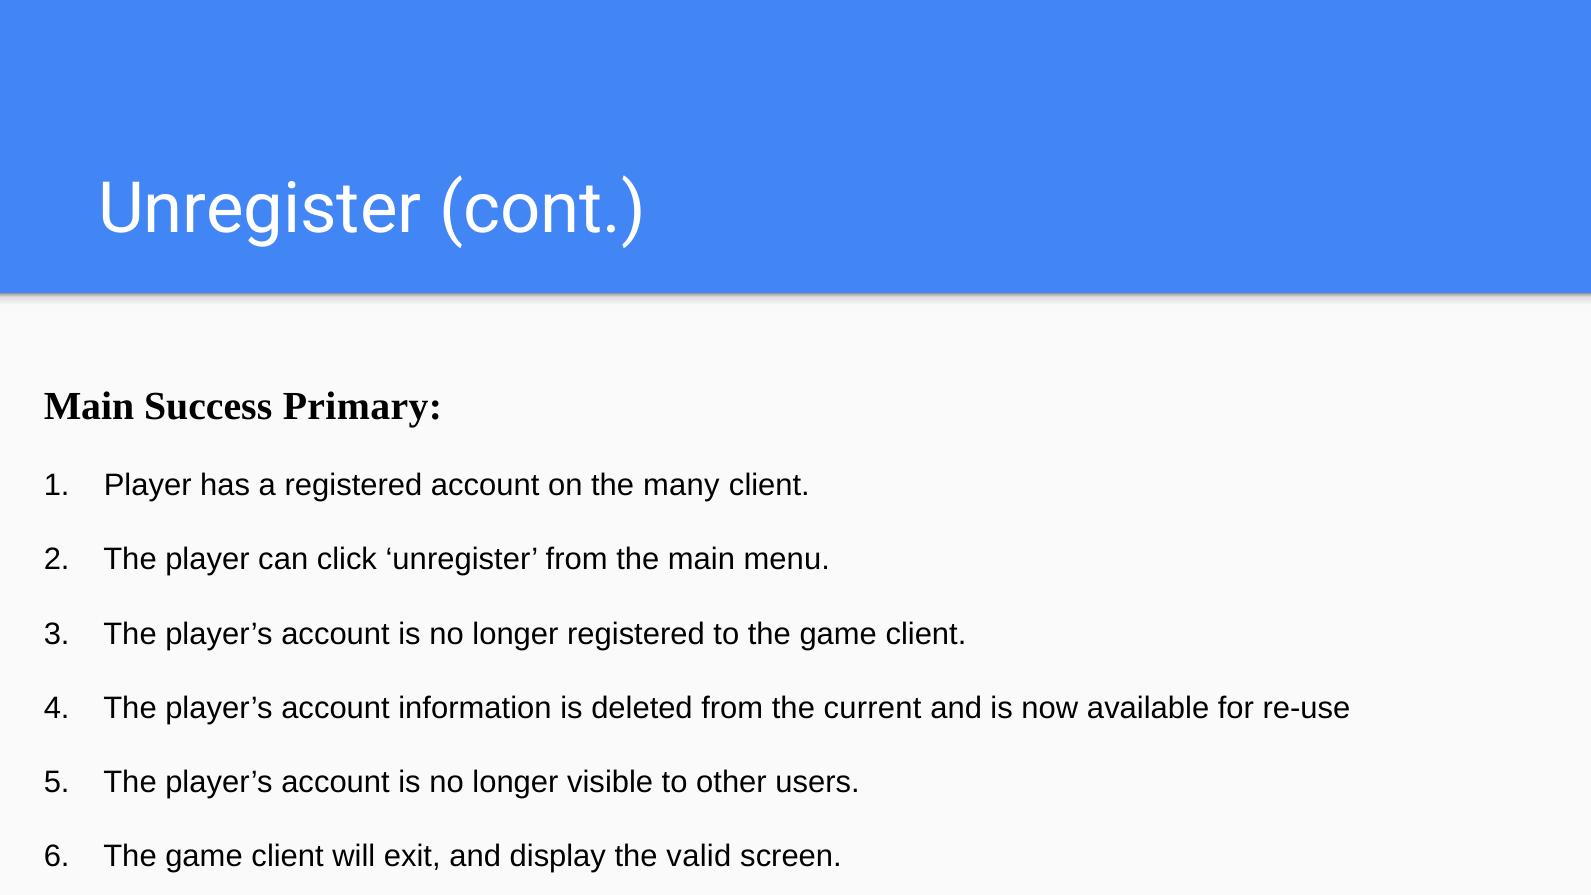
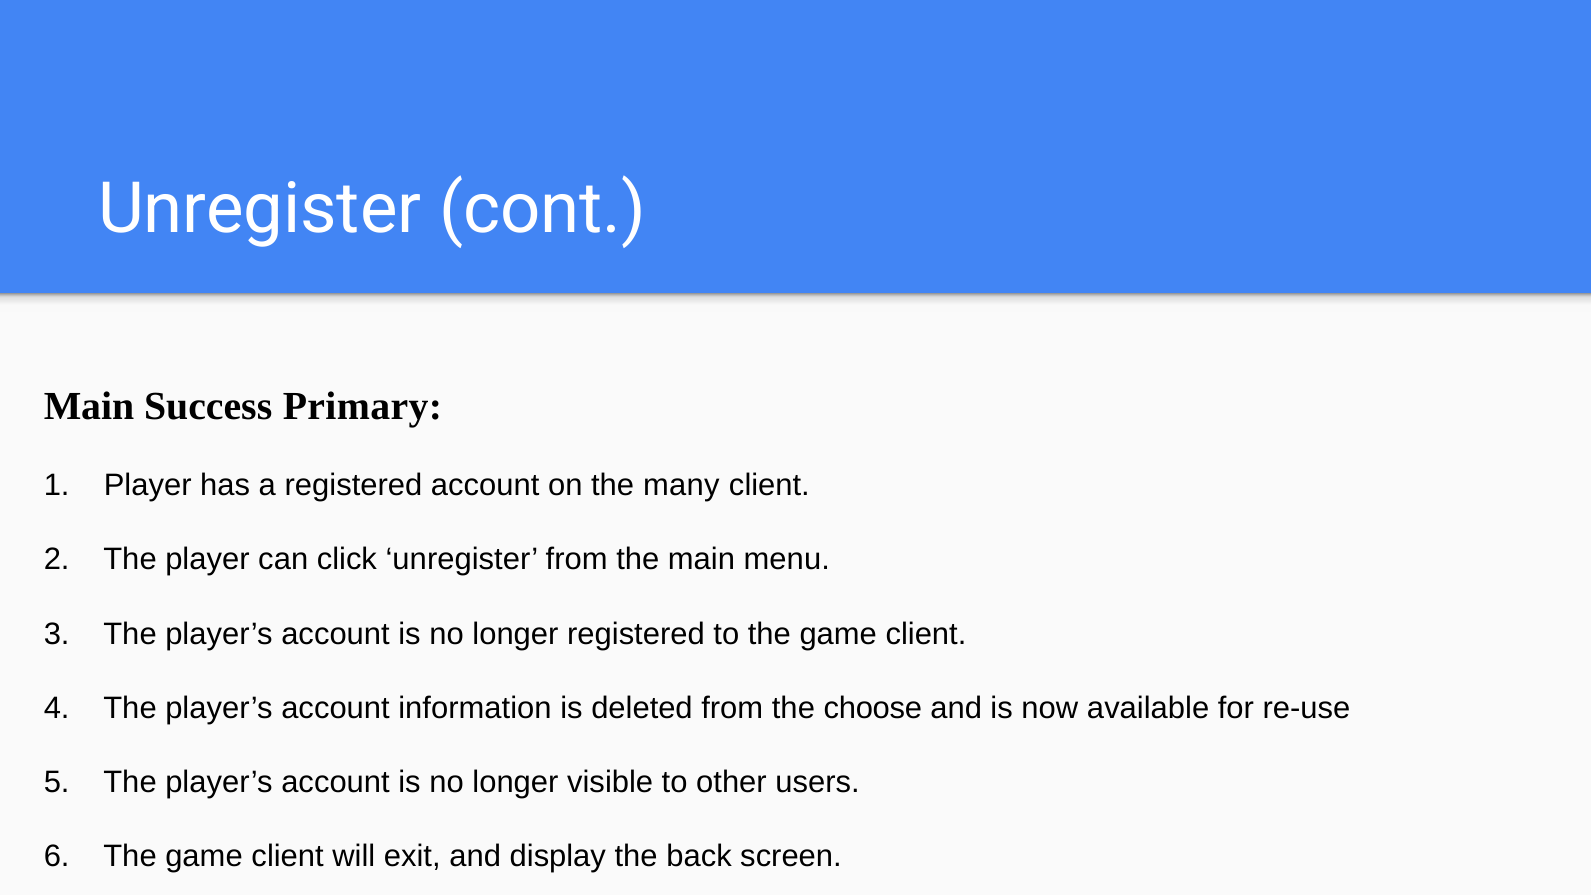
current: current -> choose
valid: valid -> back
